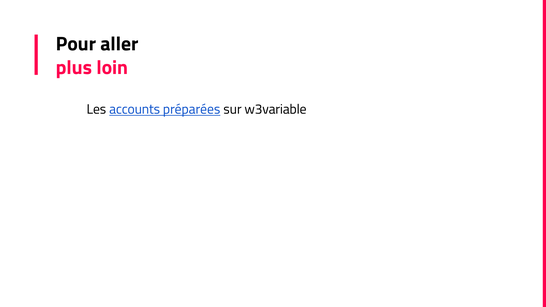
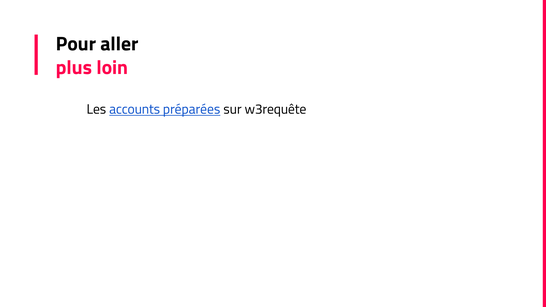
w3variable: w3variable -> w3requête
